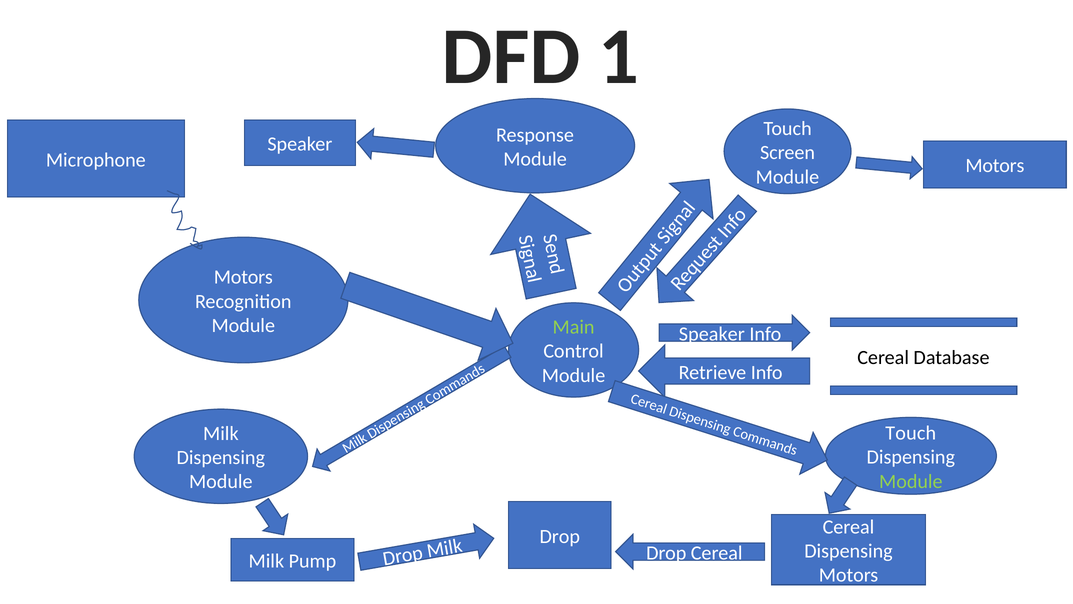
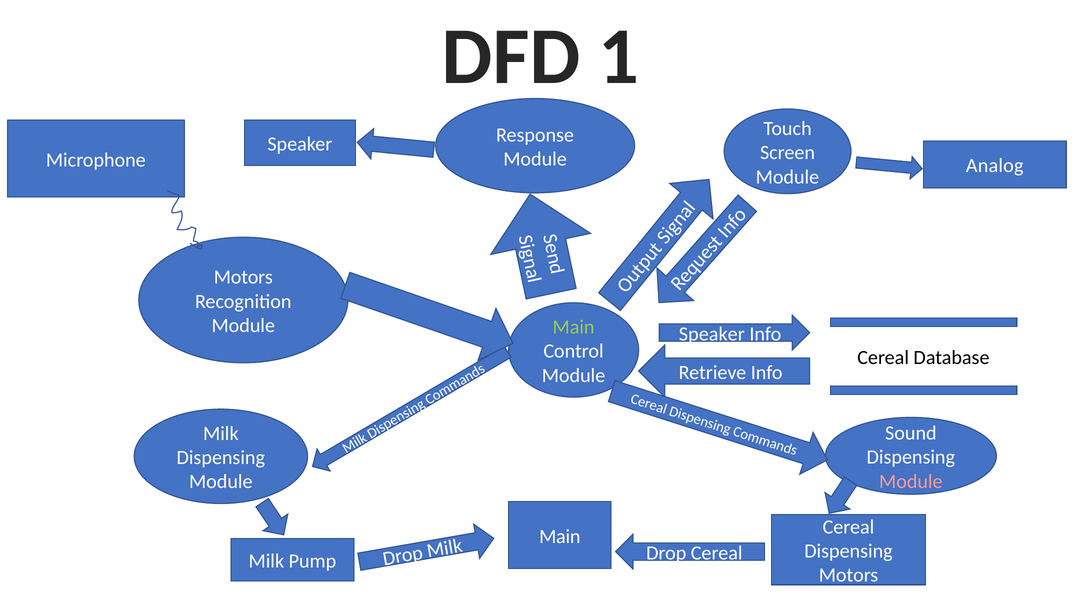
Motors at (995, 166): Motors -> Analog
Touch at (911, 433): Touch -> Sound
Module at (911, 481) colour: light green -> pink
Drop at (560, 536): Drop -> Main
